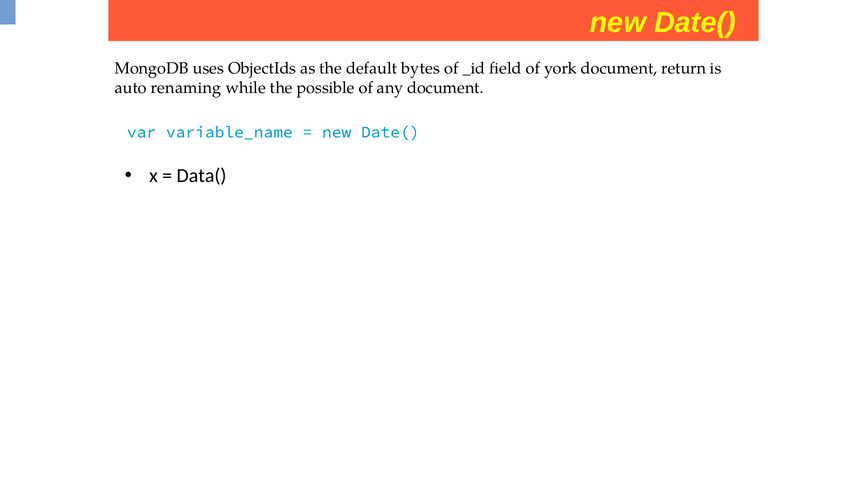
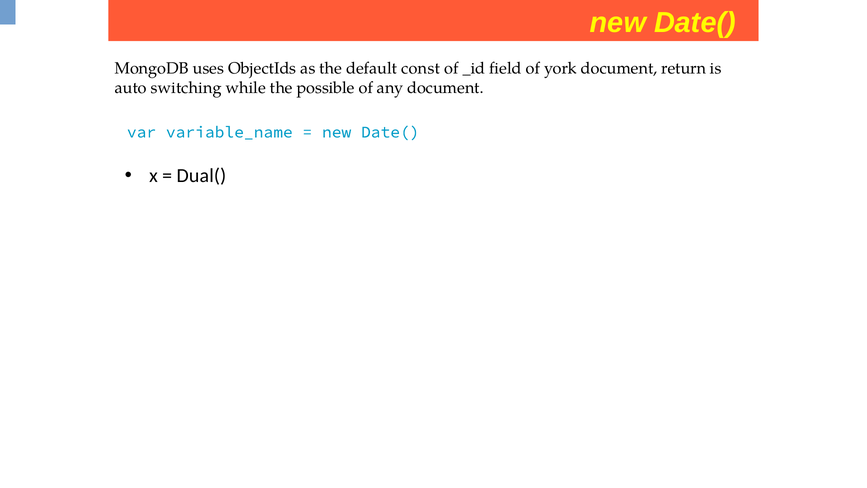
bytes: bytes -> const
renaming: renaming -> switching
Data(: Data( -> Dual(
